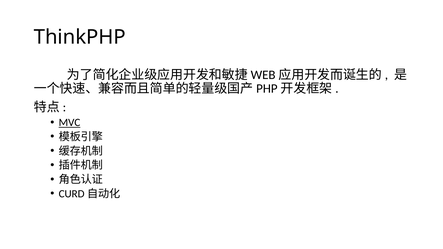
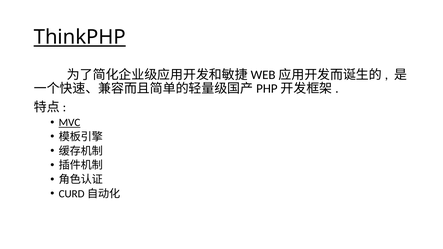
ThinkPHP underline: none -> present
